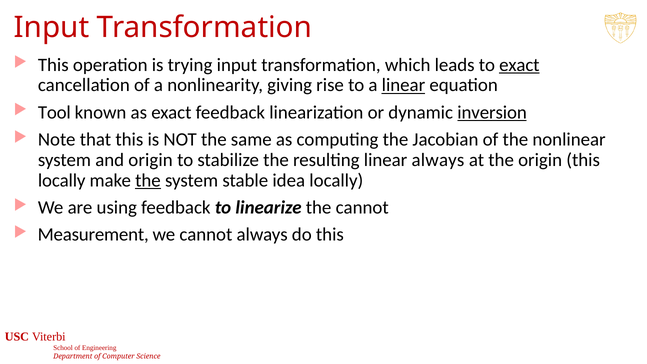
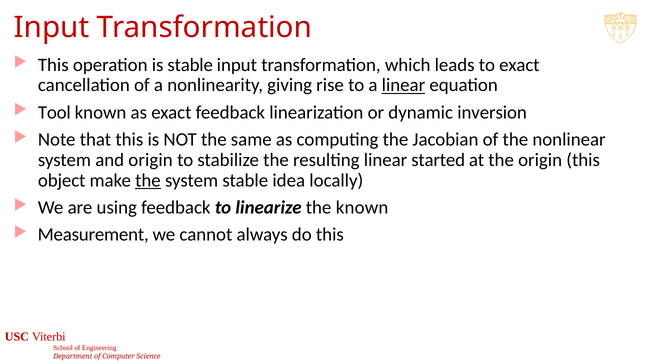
is trying: trying -> stable
exact at (519, 65) underline: present -> none
inversion underline: present -> none
linear always: always -> started
locally at (62, 180): locally -> object
the cannot: cannot -> known
